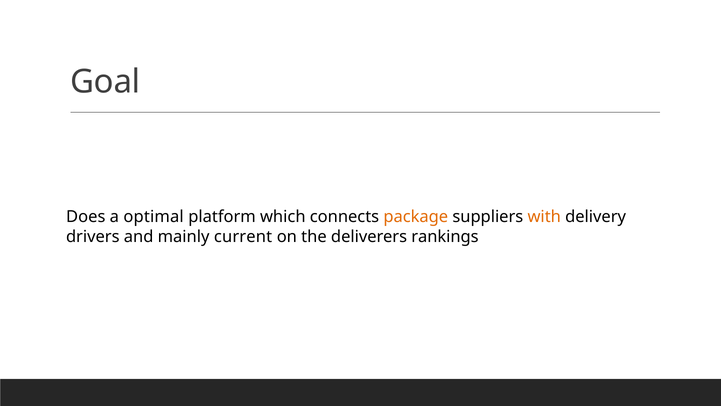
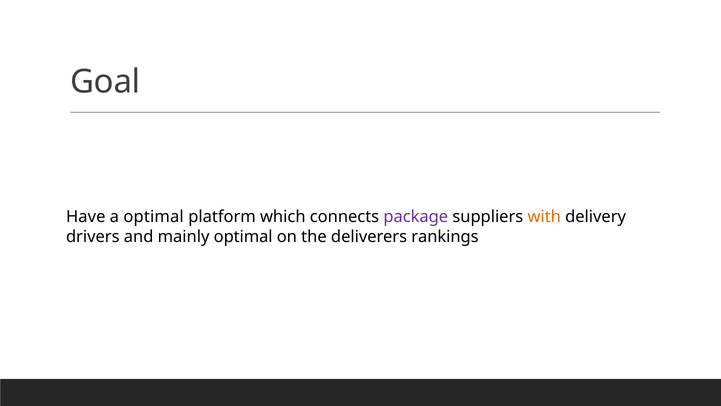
Does: Does -> Have
package colour: orange -> purple
mainly current: current -> optimal
